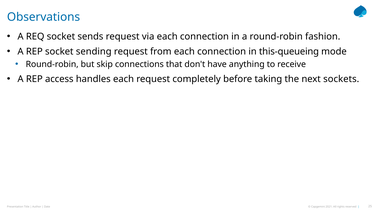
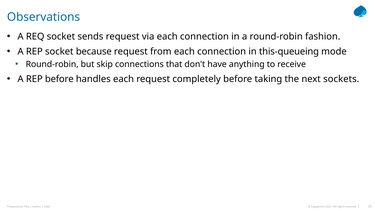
sending: sending -> because
REP access: access -> before
